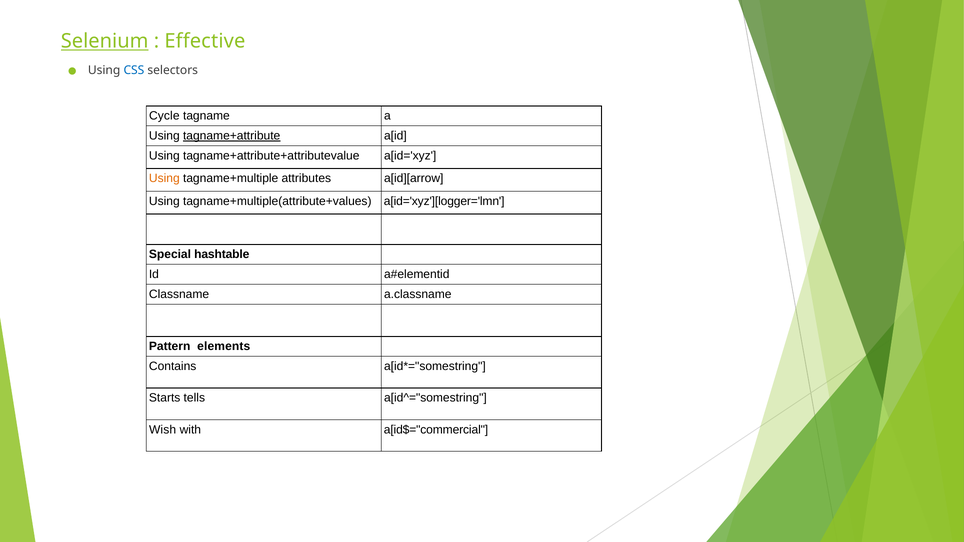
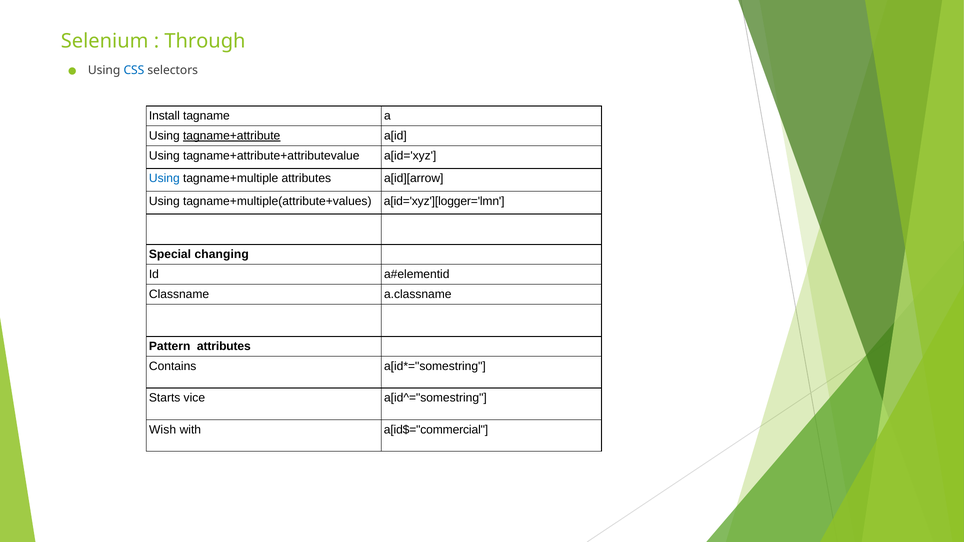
Selenium underline: present -> none
Effective: Effective -> Through
Cycle: Cycle -> Install
Using at (164, 178) colour: orange -> blue
hashtable: hashtable -> changing
Pattern elements: elements -> attributes
tells: tells -> vice
